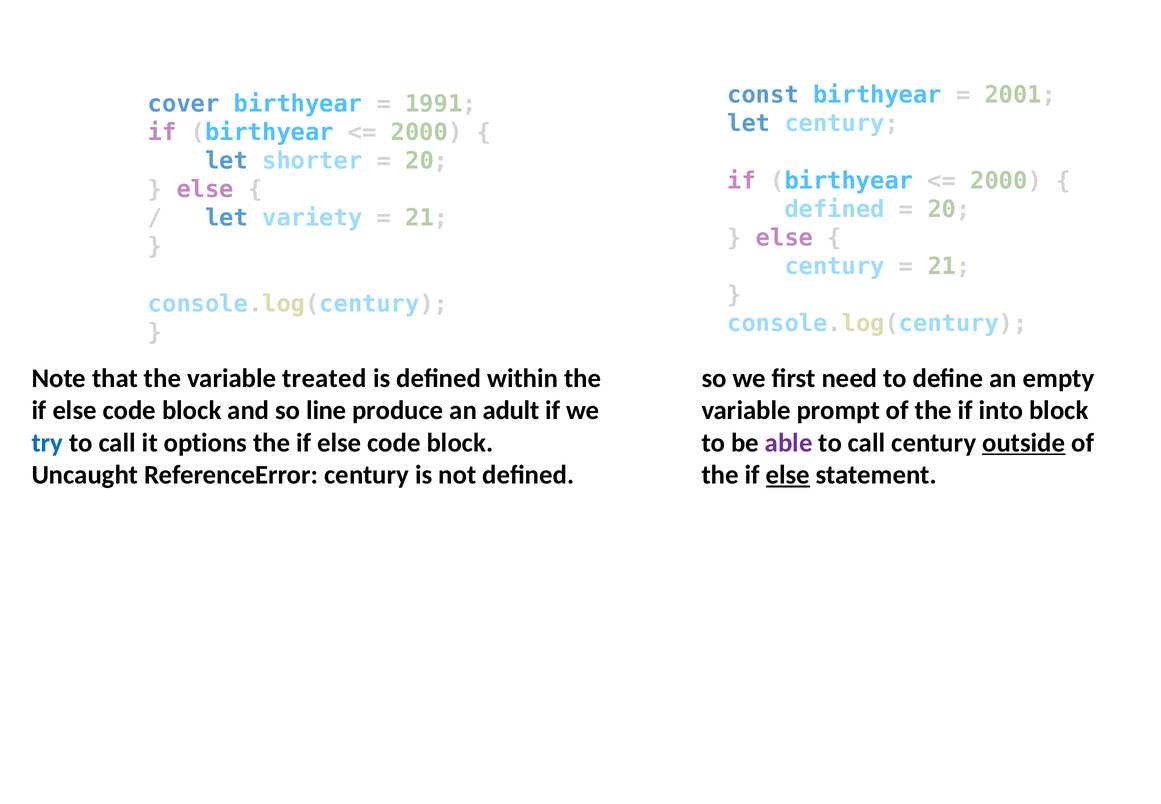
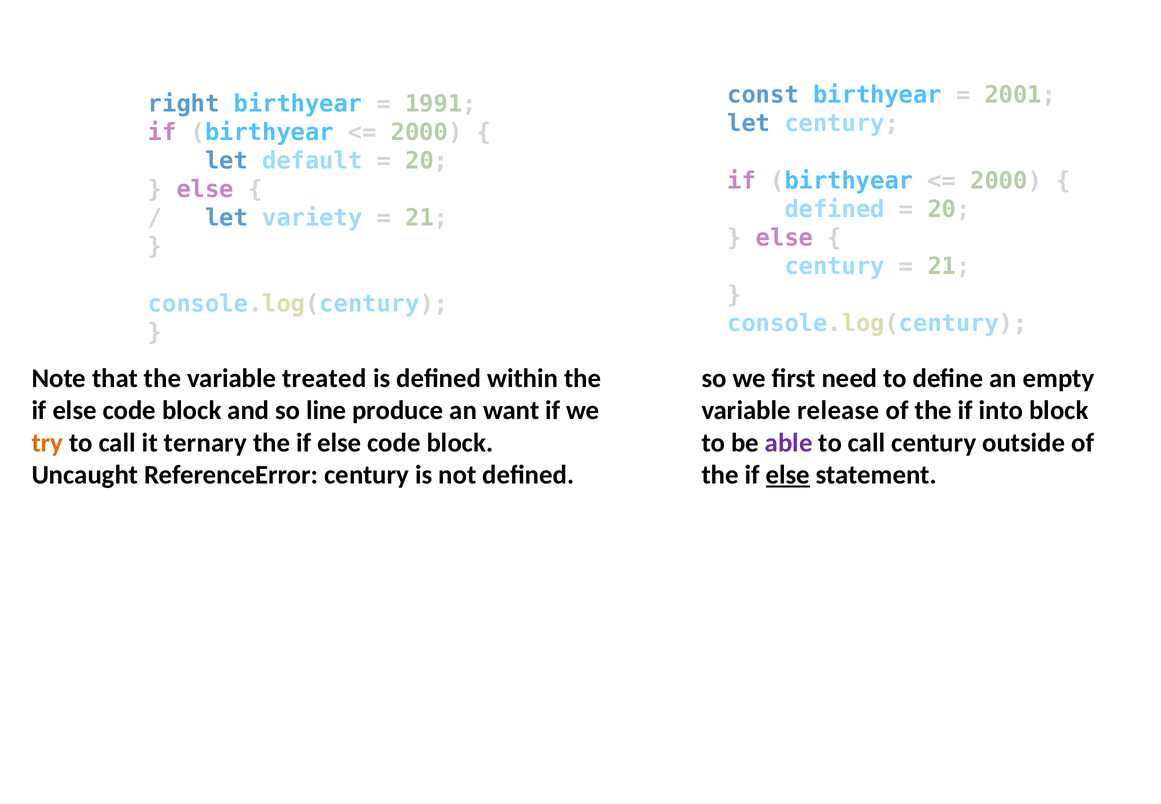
cover: cover -> right
shorter: shorter -> default
adult: adult -> want
prompt: prompt -> release
try colour: blue -> orange
options: options -> ternary
outside underline: present -> none
